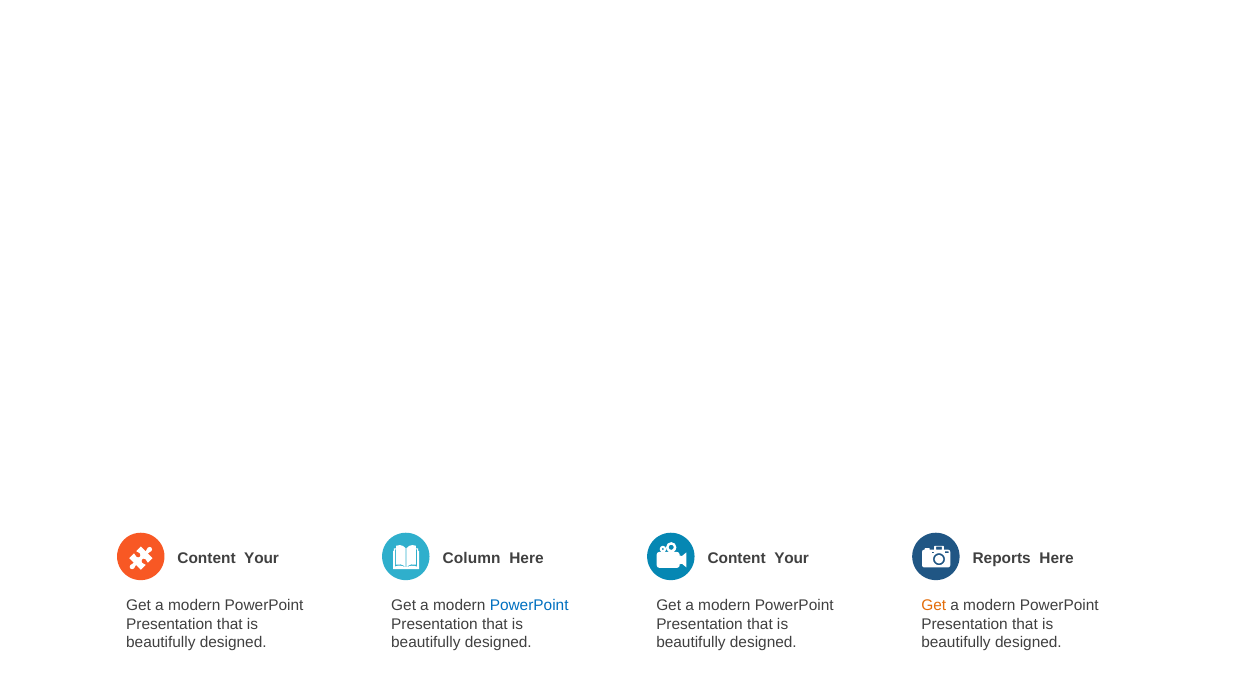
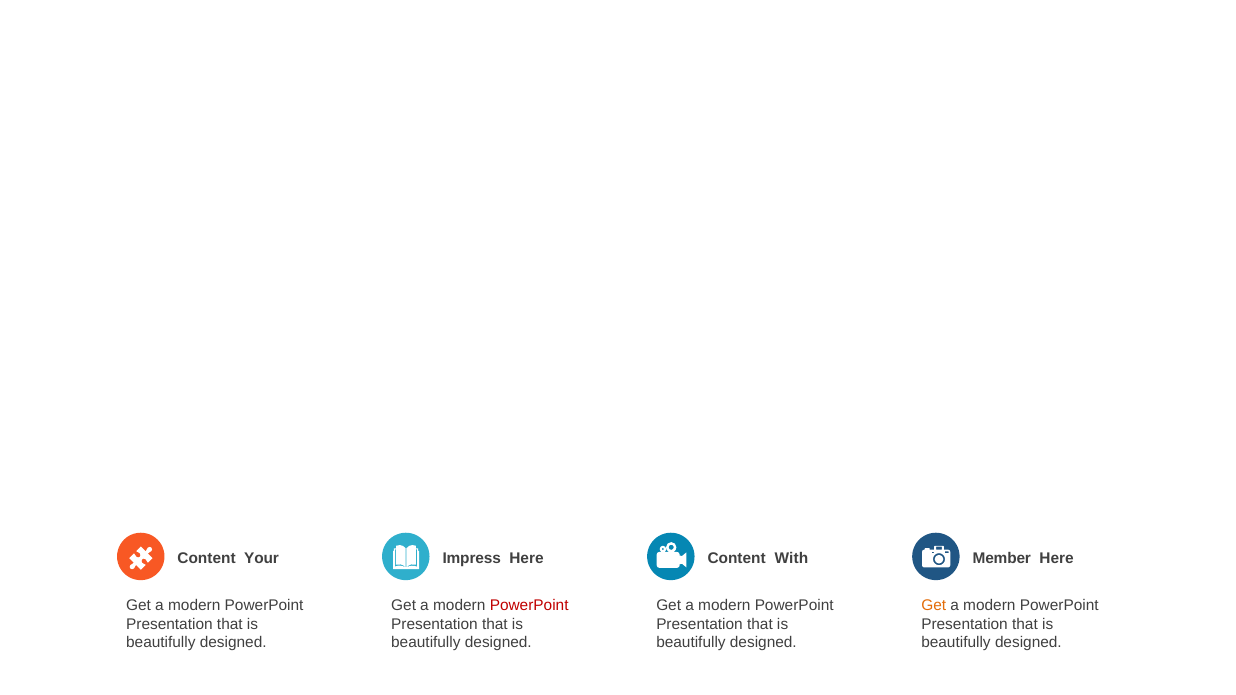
Column: Column -> Impress
Your at (792, 559): Your -> With
Reports: Reports -> Member
PowerPoint at (529, 606) colour: blue -> red
